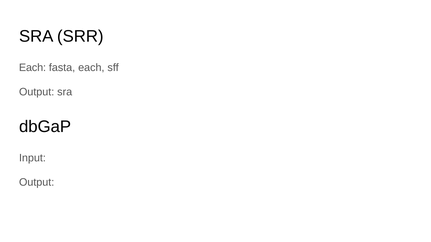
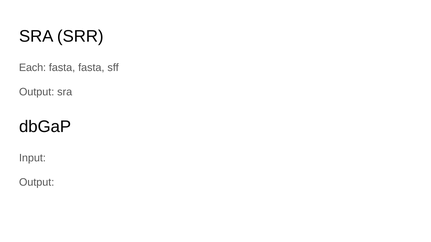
fasta each: each -> fasta
